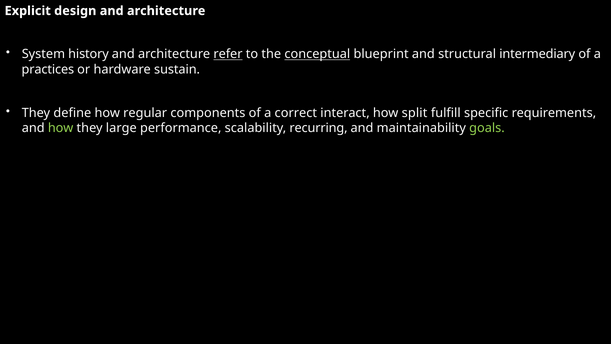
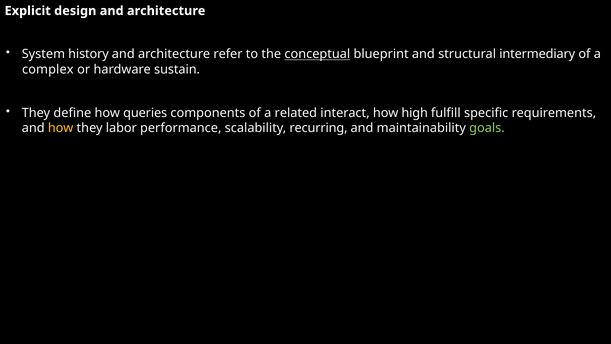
refer underline: present -> none
practices: practices -> complex
regular: regular -> queries
correct: correct -> related
split: split -> high
how at (61, 128) colour: light green -> yellow
large: large -> labor
